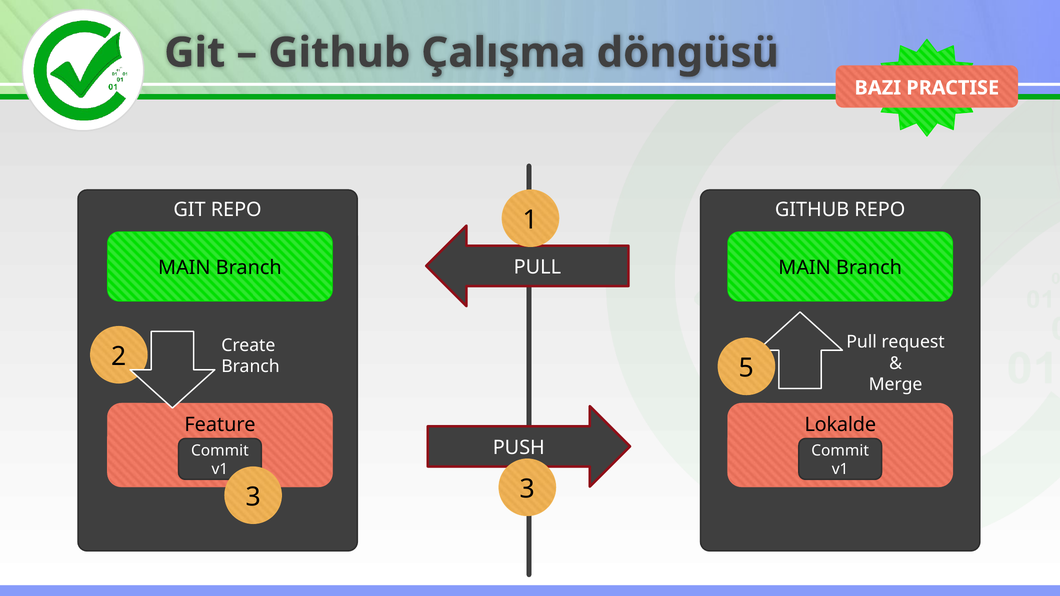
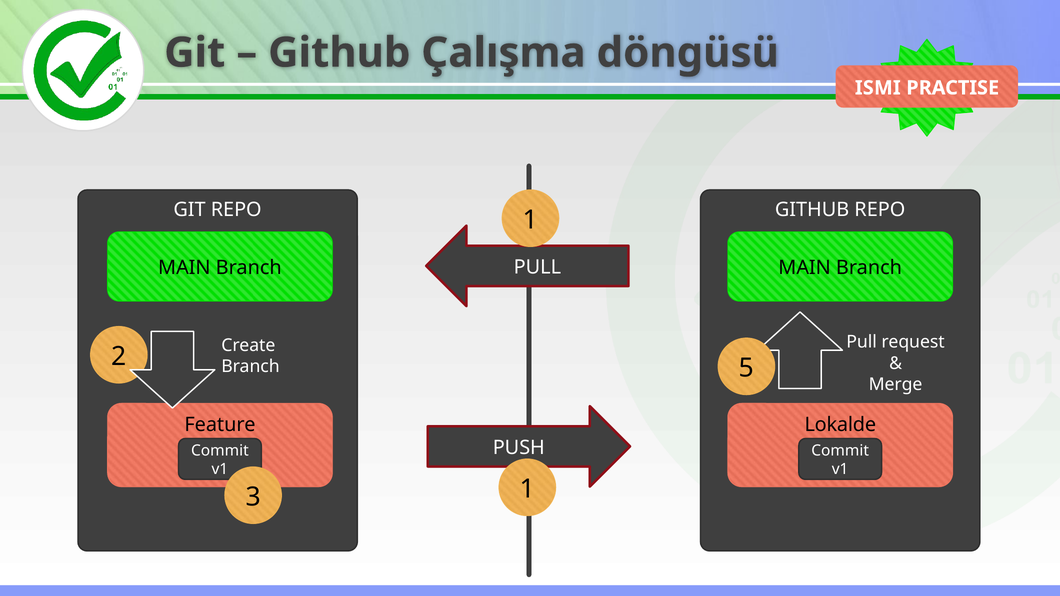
BAZI: BAZI -> ISMI
3 3: 3 -> 1
